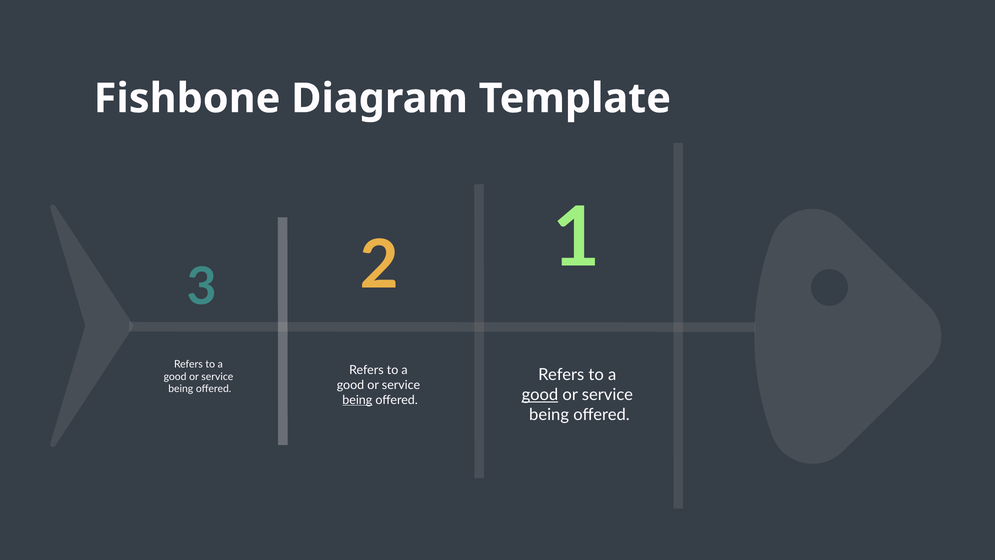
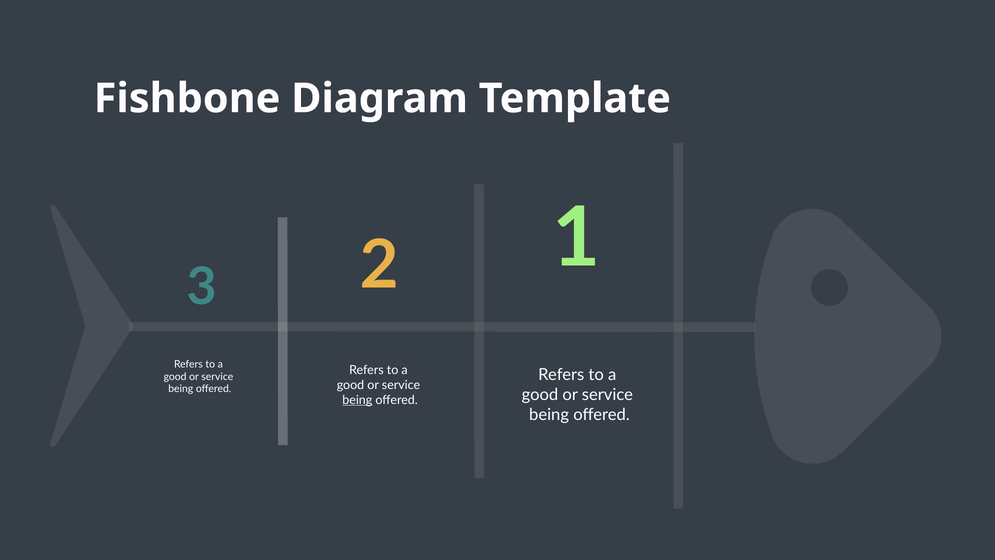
good at (540, 395) underline: present -> none
